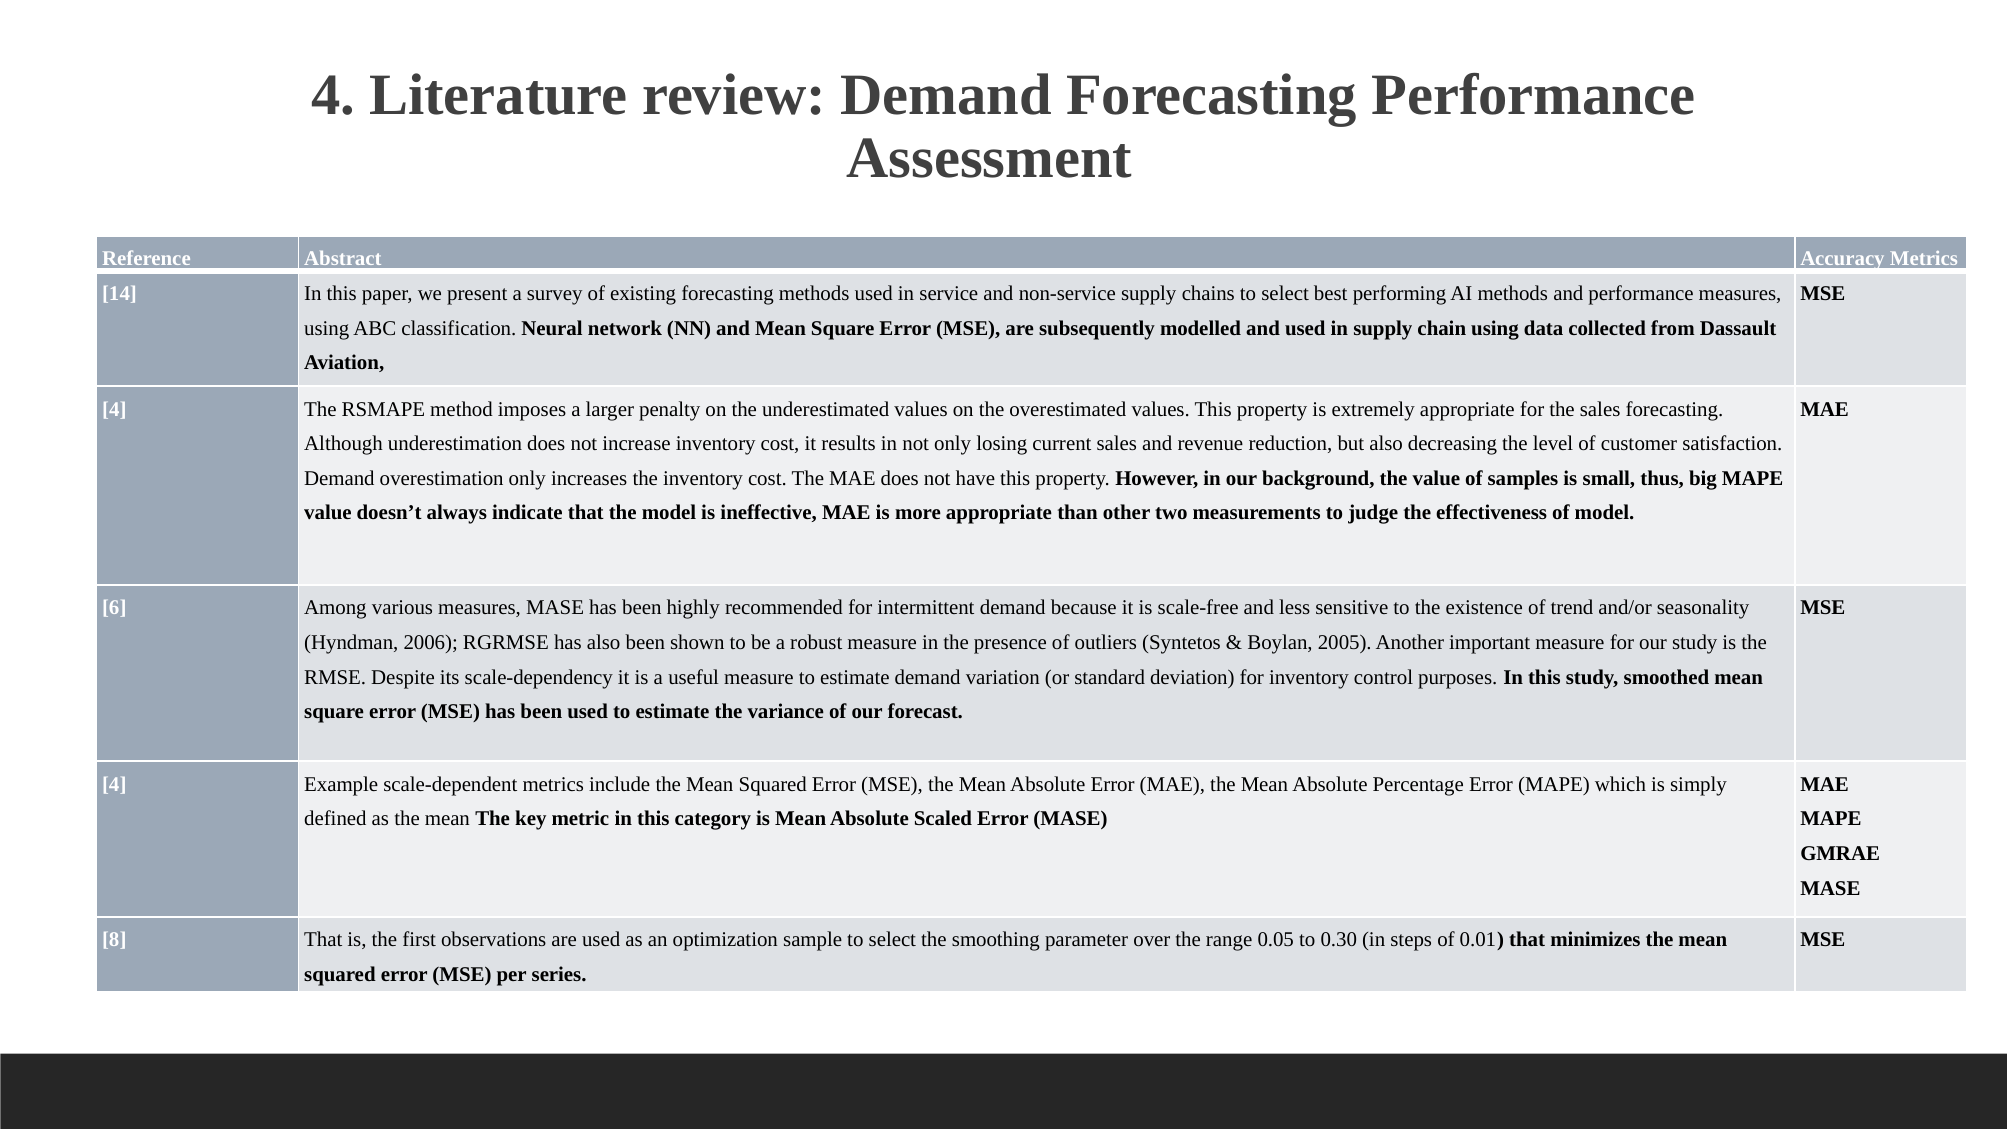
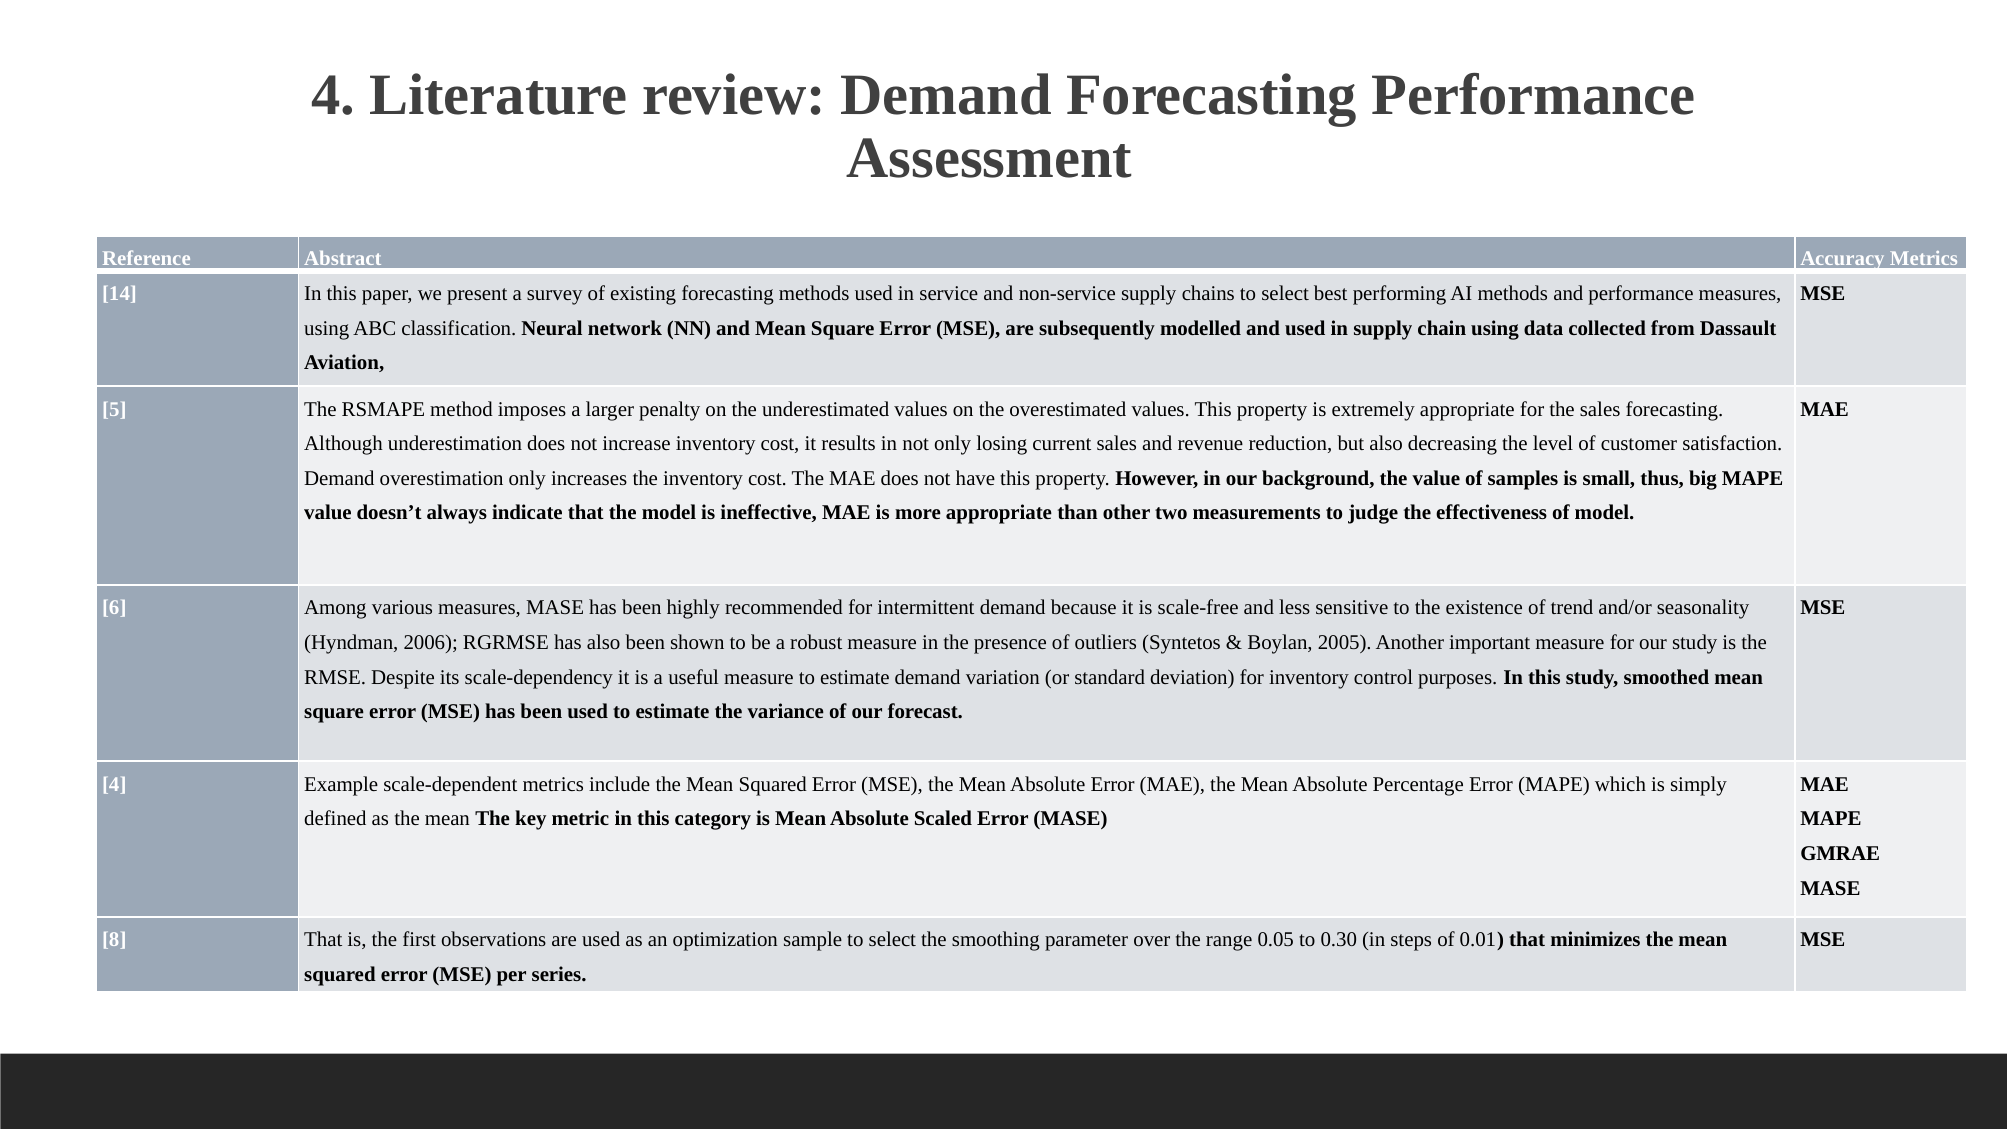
4 at (114, 409): 4 -> 5
